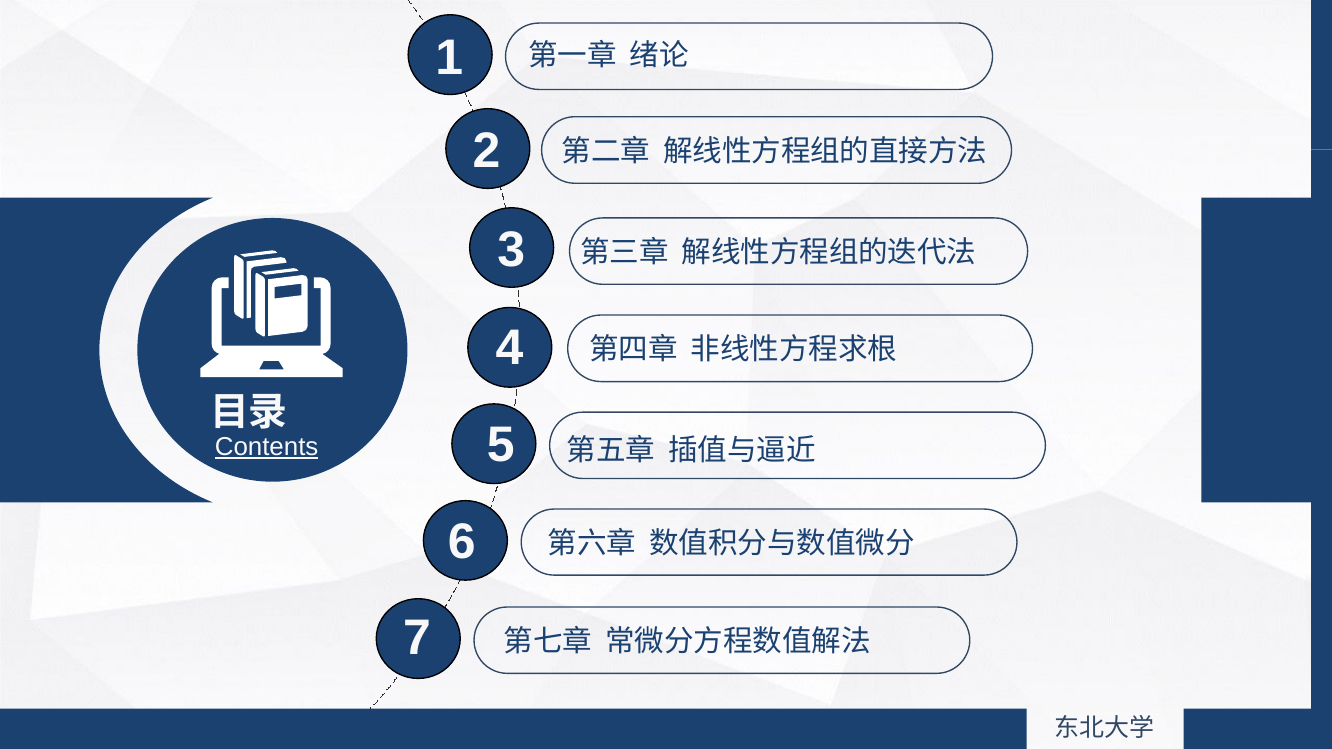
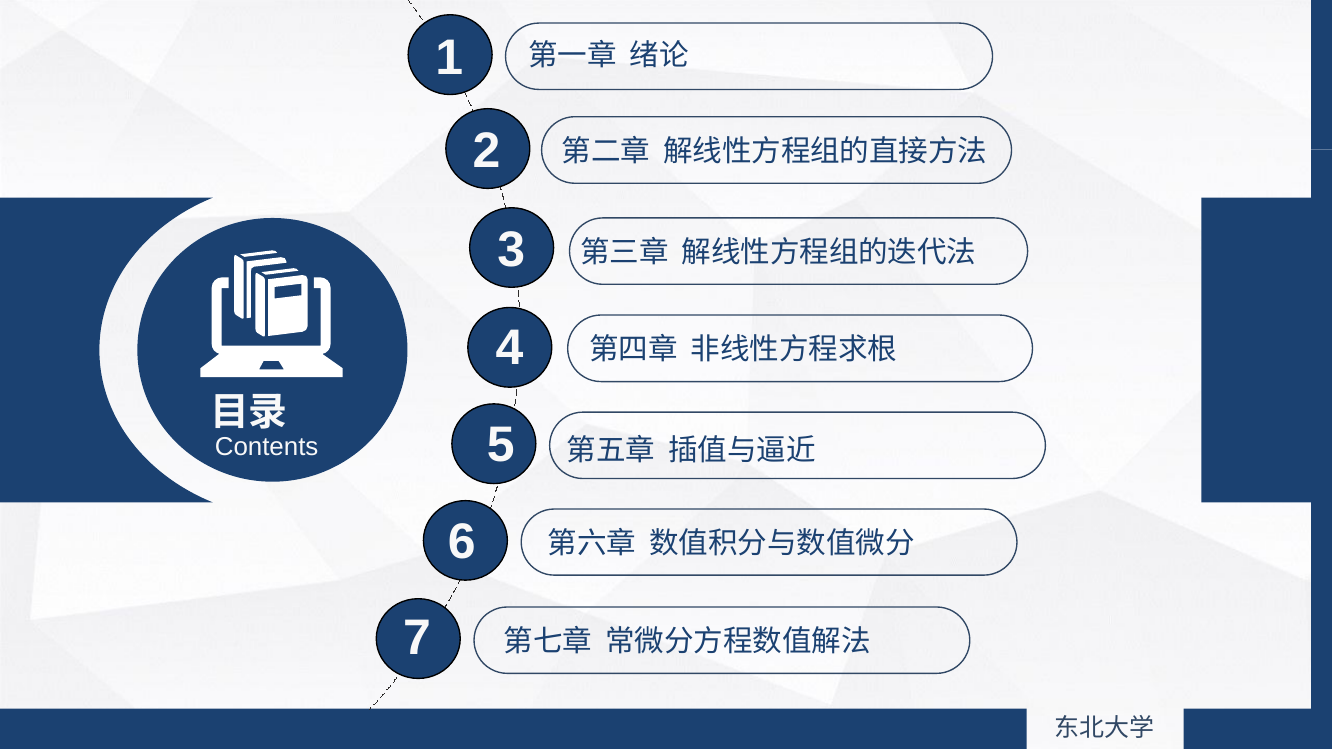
Contents underline: present -> none
